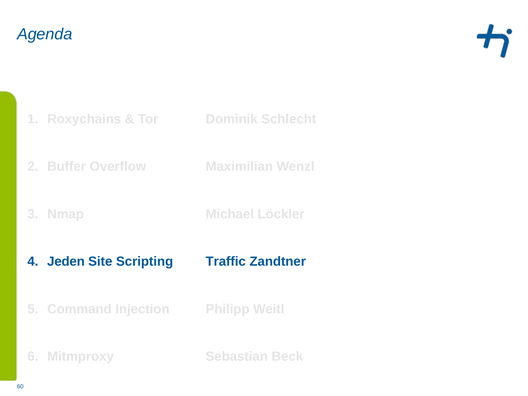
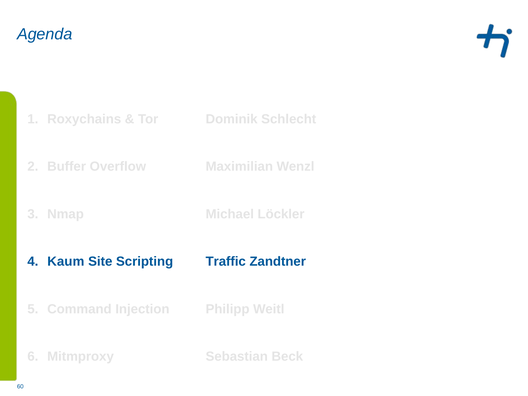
Jeden: Jeden -> Kaum
